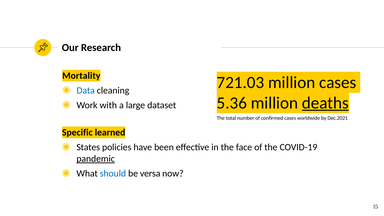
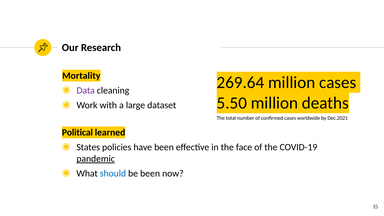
721.03: 721.03 -> 269.64
Data colour: blue -> purple
5.36: 5.36 -> 5.50
deaths underline: present -> none
Specific: Specific -> Political
be versa: versa -> been
